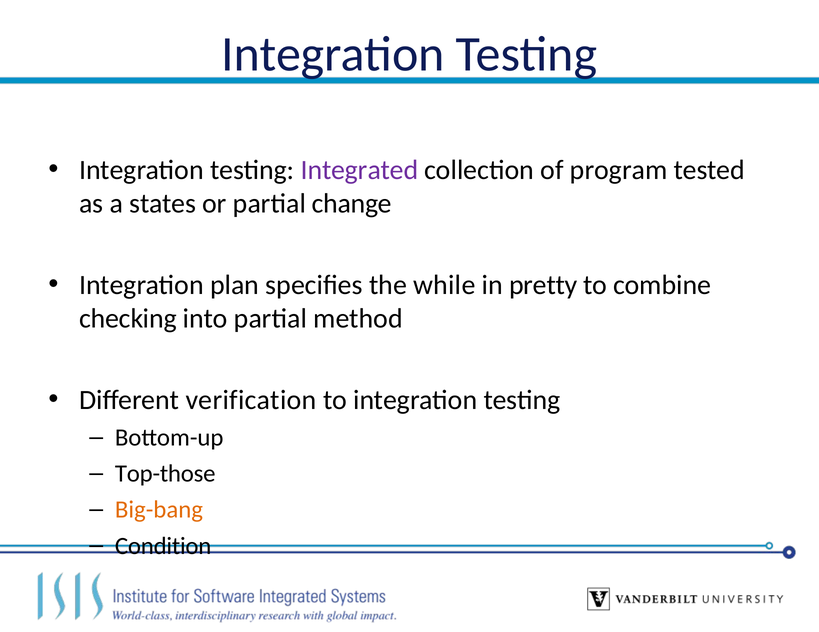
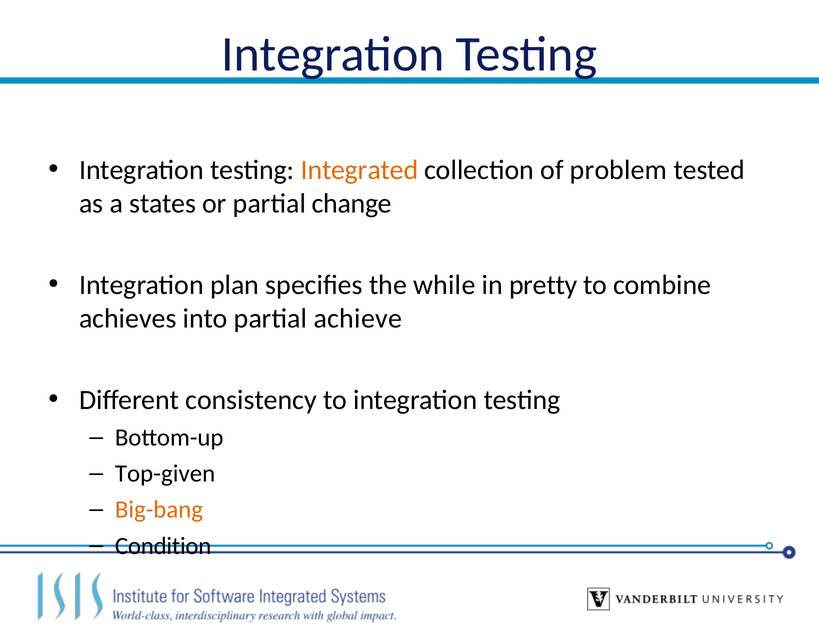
Integrated colour: purple -> orange
program: program -> problem
checking: checking -> achieves
method: method -> achieve
verification: verification -> consistency
Top-those: Top-those -> Top-given
